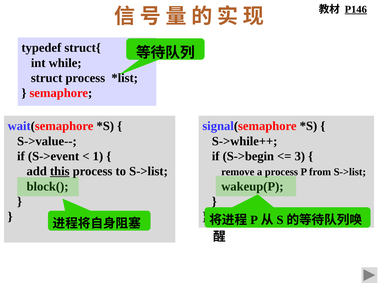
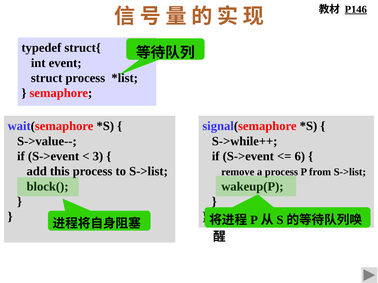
while: while -> event
1: 1 -> 3
S->begin at (248, 156): S->begin -> S->event
3: 3 -> 6
this underline: present -> none
